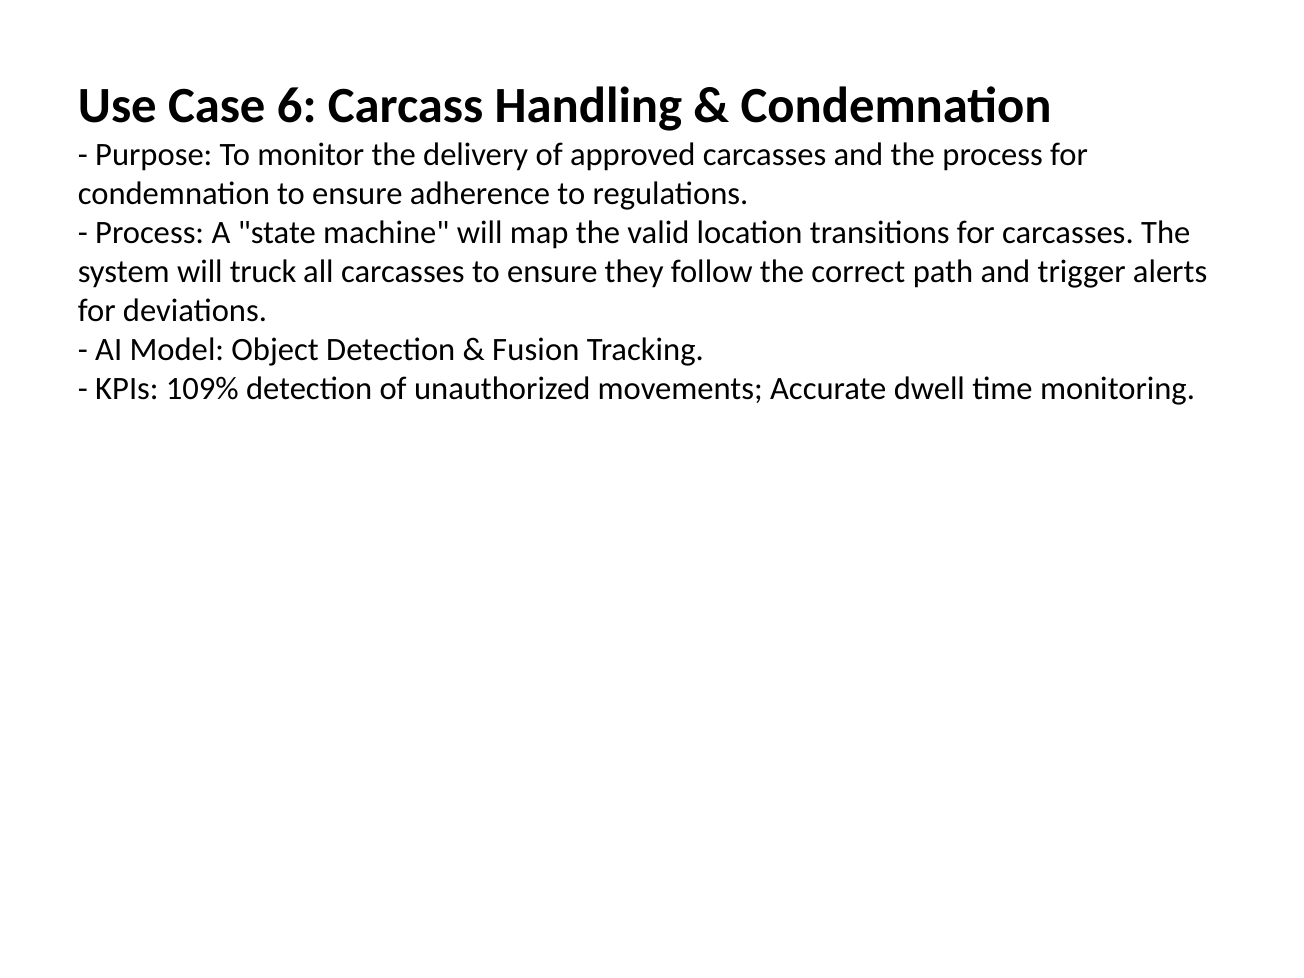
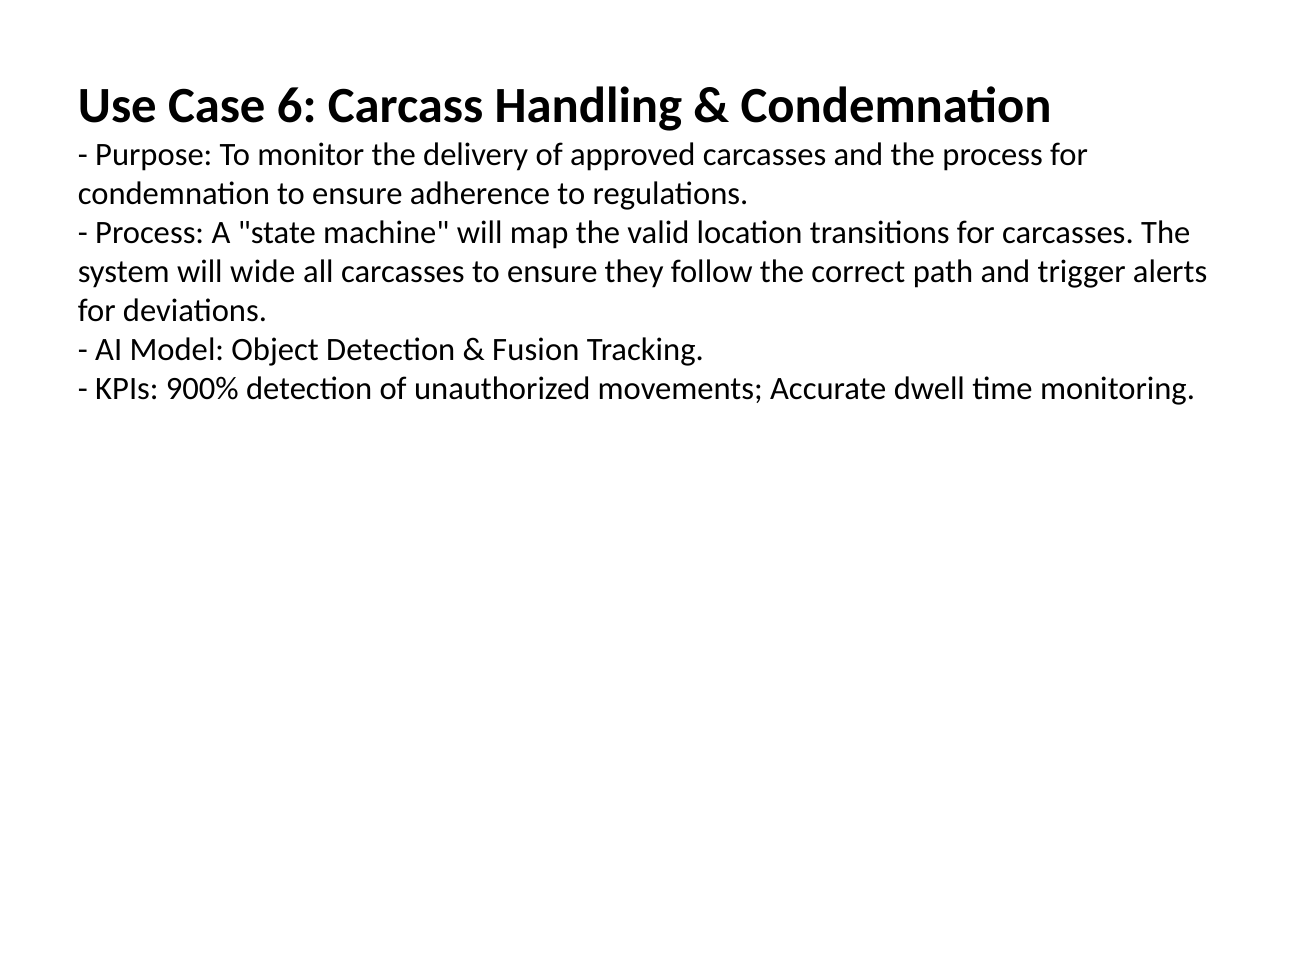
truck: truck -> wide
109%: 109% -> 900%
